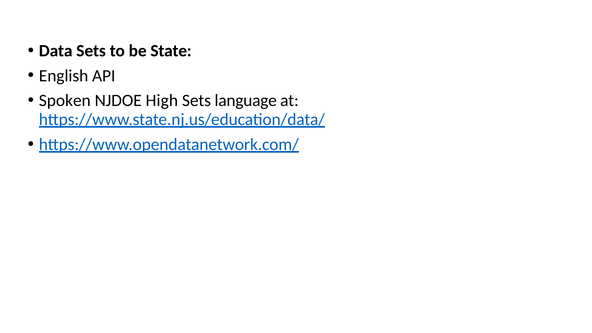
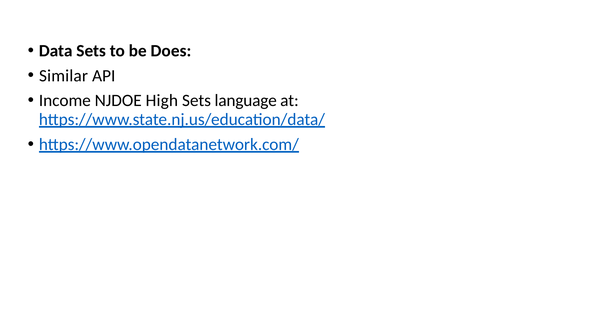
State: State -> Does
English: English -> Similar
Spoken: Spoken -> Income
